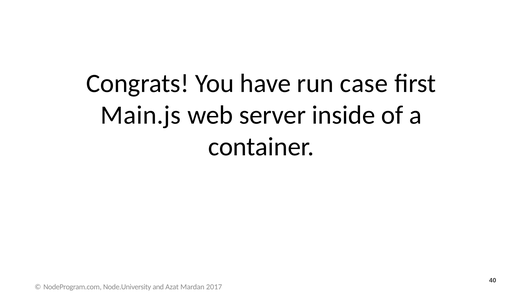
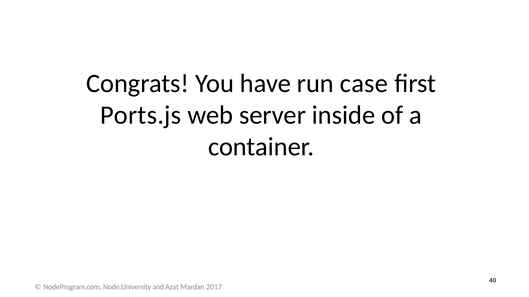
Main.js: Main.js -> Ports.js
